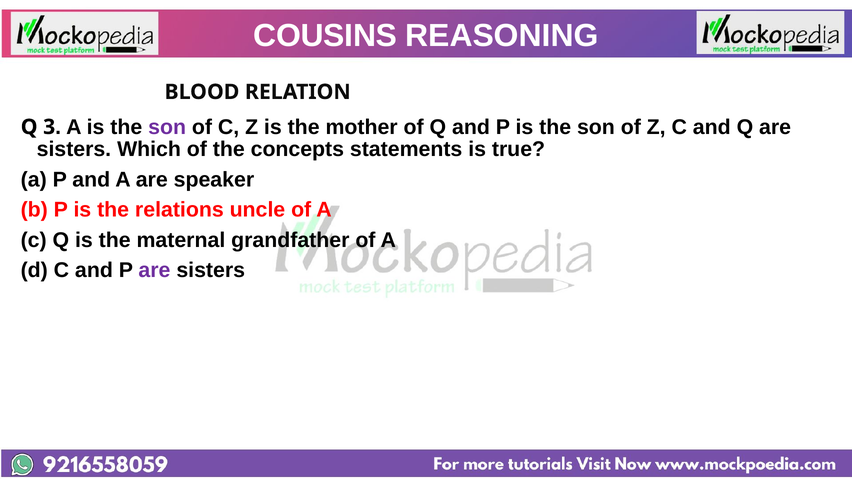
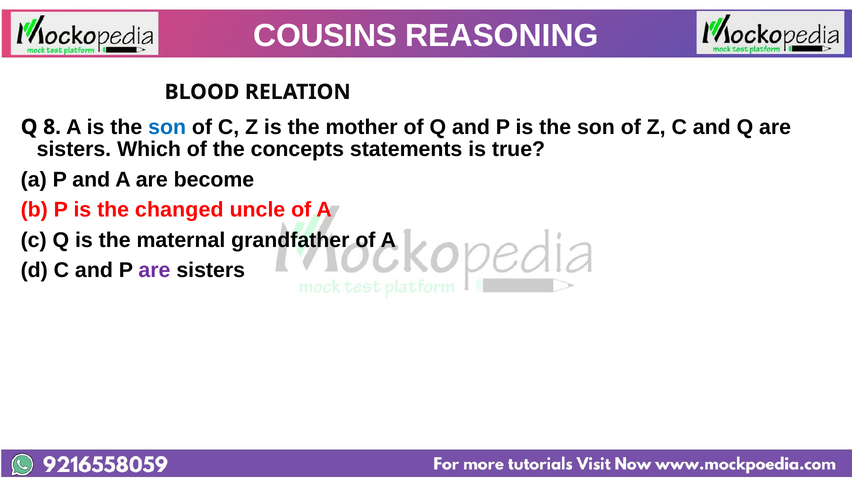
3: 3 -> 8
son at (167, 127) colour: purple -> blue
speaker: speaker -> become
relations: relations -> changed
